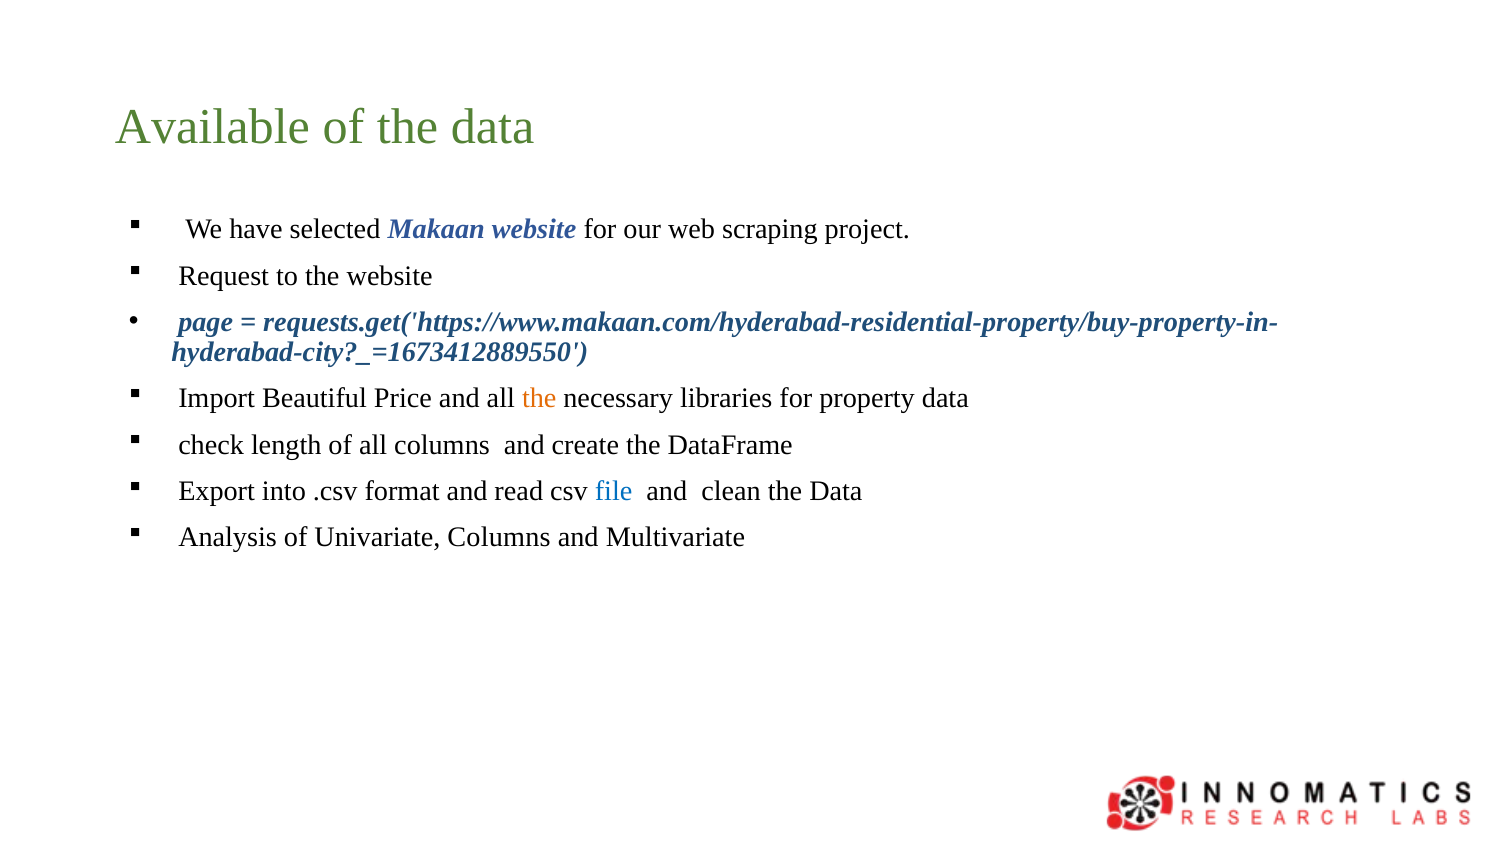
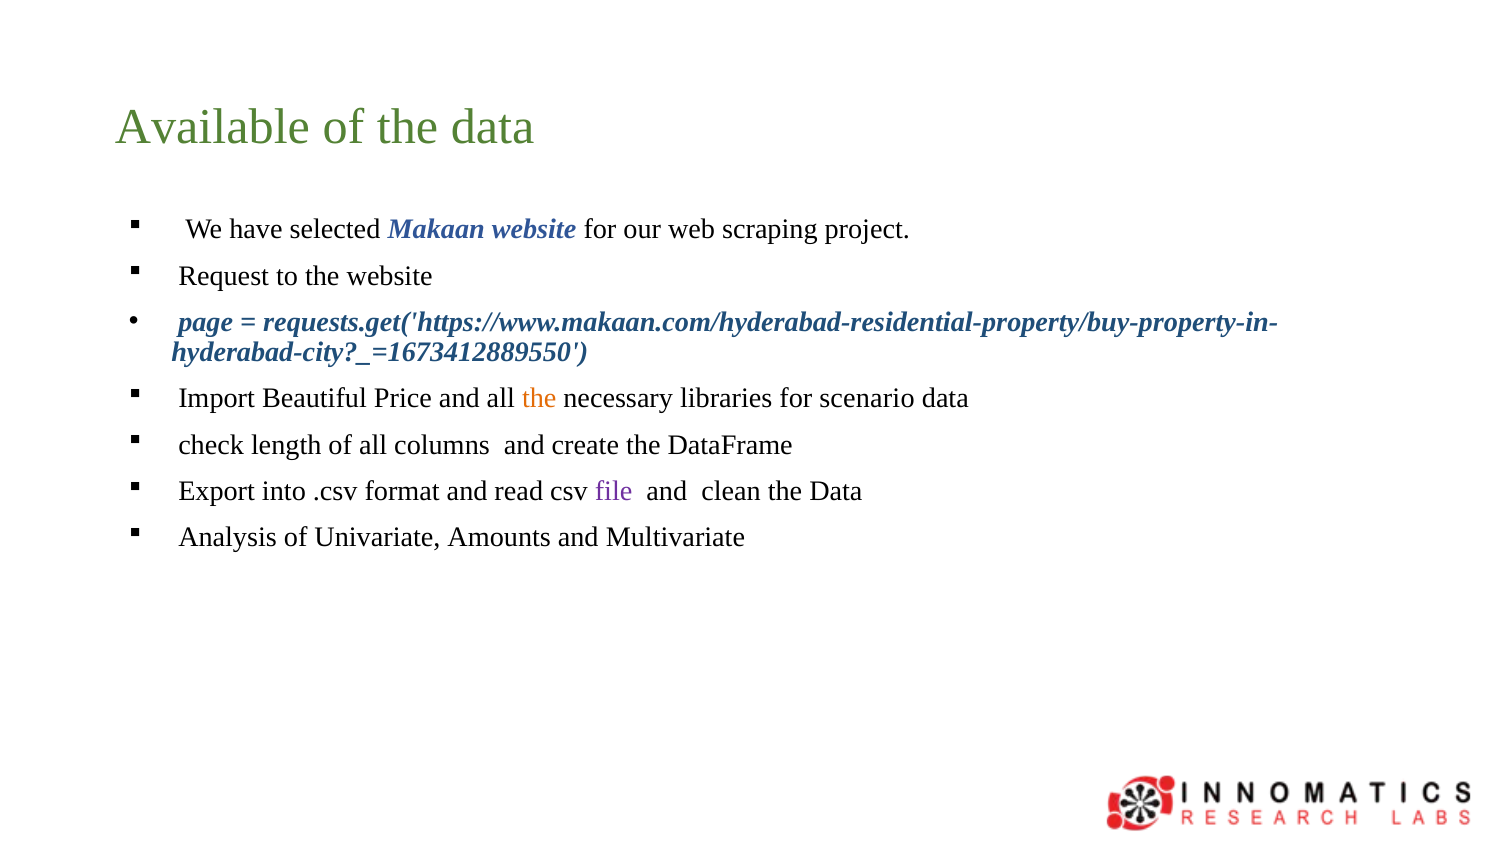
property: property -> scenario
file colour: blue -> purple
Univariate Columns: Columns -> Amounts
